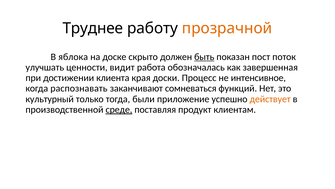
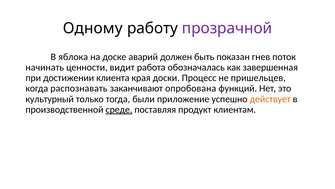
Труднее: Труднее -> Одному
прозрачной colour: orange -> purple
скрыто: скрыто -> аварий
быть underline: present -> none
пост: пост -> гнев
улучшать: улучшать -> начинать
интенсивное: интенсивное -> пришельцев
сомневаться: сомневаться -> опробована
